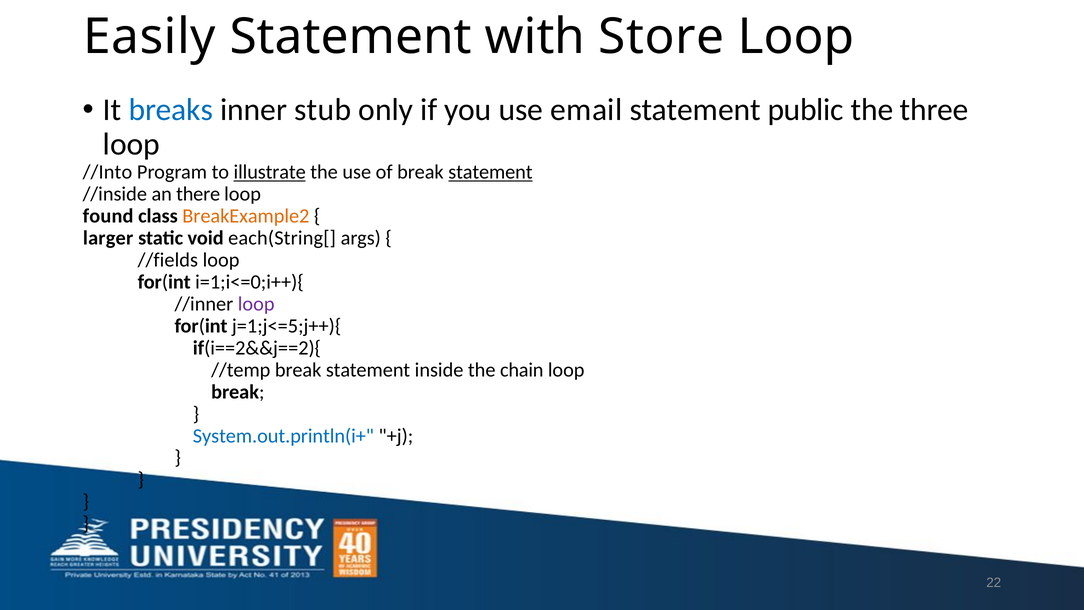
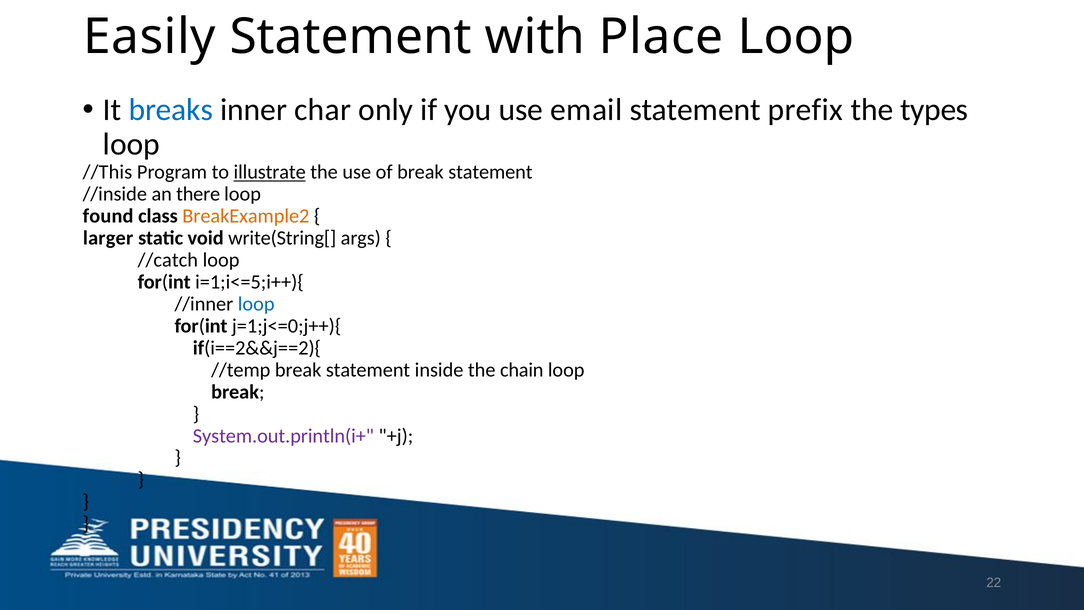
Store: Store -> Place
stub: stub -> char
public: public -> prefix
three: three -> types
//Into: //Into -> //This
statement at (490, 172) underline: present -> none
each(String[: each(String[ -> write(String[
//fields: //fields -> //catch
i=1;i<=0;i++){: i=1;i<=0;i++){ -> i=1;i<=5;i++){
loop at (256, 304) colour: purple -> blue
j=1;j<=5;j++){: j=1;j<=5;j++){ -> j=1;j<=0;j++){
System.out.println(i+ colour: blue -> purple
